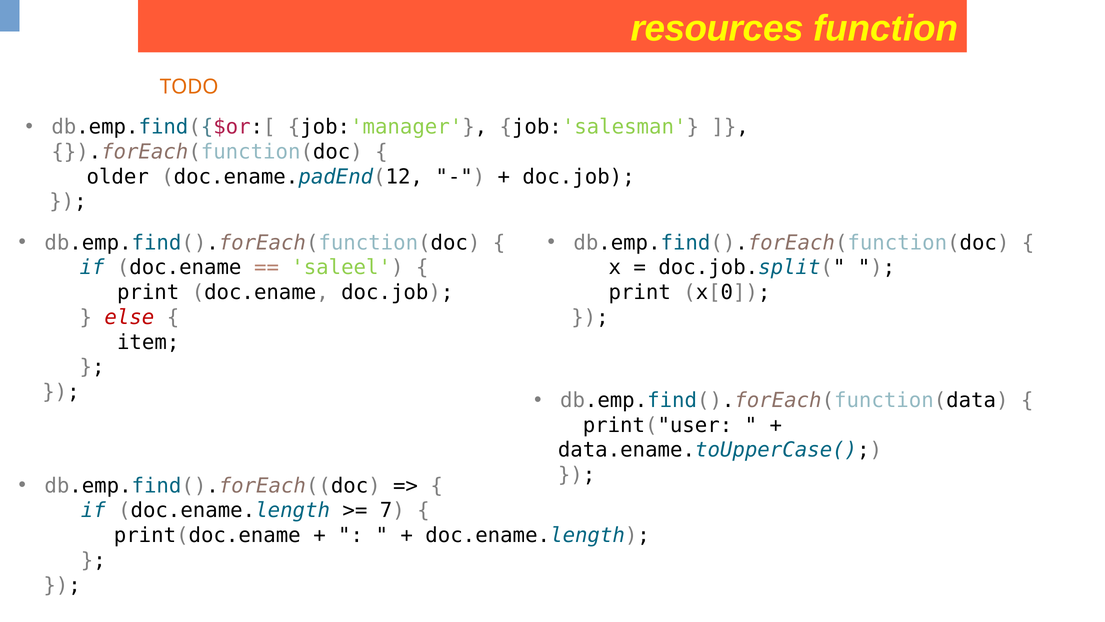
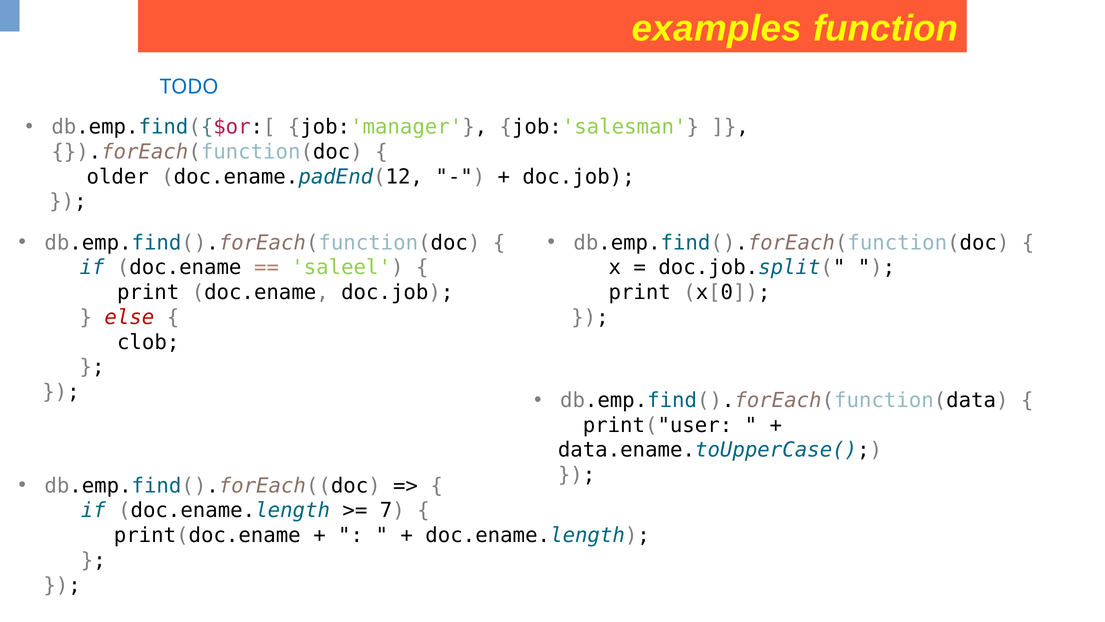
resources: resources -> examples
TODO colour: orange -> blue
item: item -> clob
